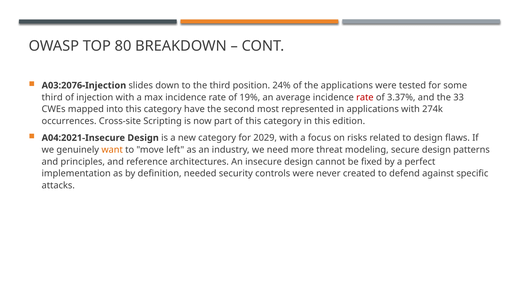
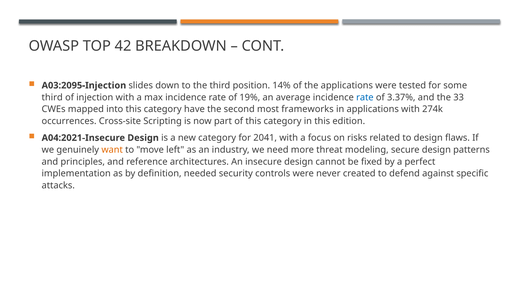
80: 80 -> 42
A03:2076-Injection: A03:2076-Injection -> A03:2095-Injection
24%: 24% -> 14%
rate at (365, 97) colour: red -> blue
represented: represented -> frameworks
2029: 2029 -> 2041
